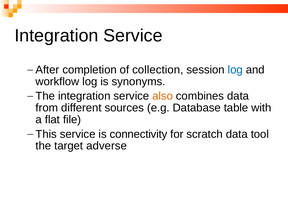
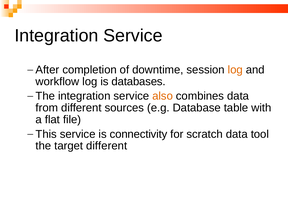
collection: collection -> downtime
log at (235, 70) colour: blue -> orange
synonyms: synonyms -> databases
target adverse: adverse -> different
